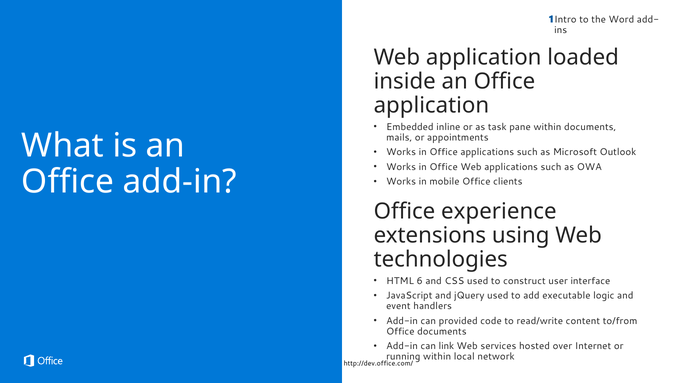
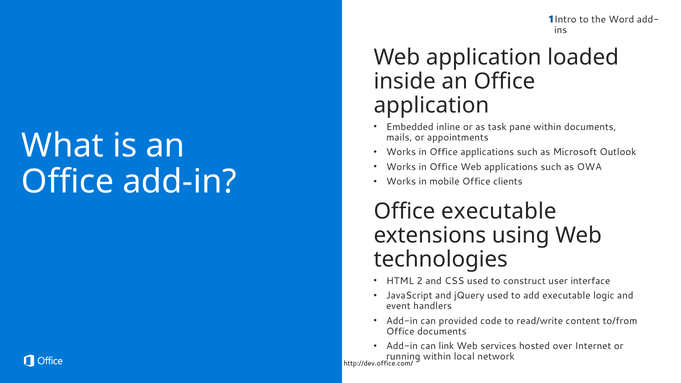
Office experience: experience -> executable
6: 6 -> 2
